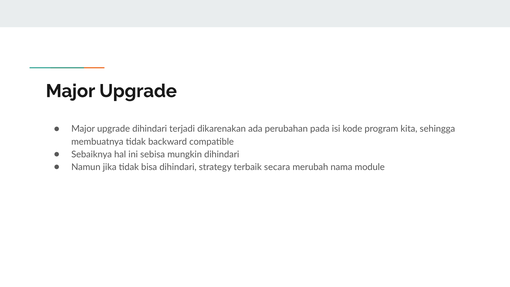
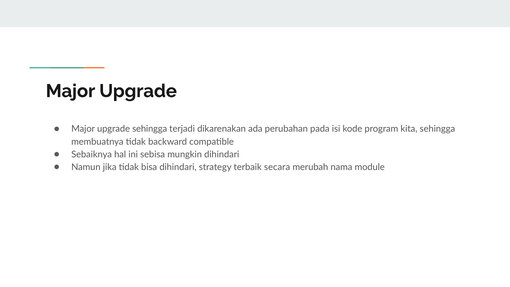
upgrade dihindari: dihindari -> sehingga
